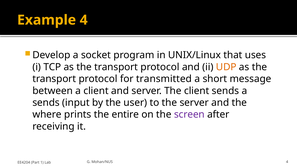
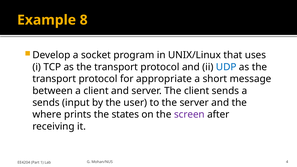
Example 4: 4 -> 8
UDP colour: orange -> blue
transmitted: transmitted -> appropriate
entire: entire -> states
